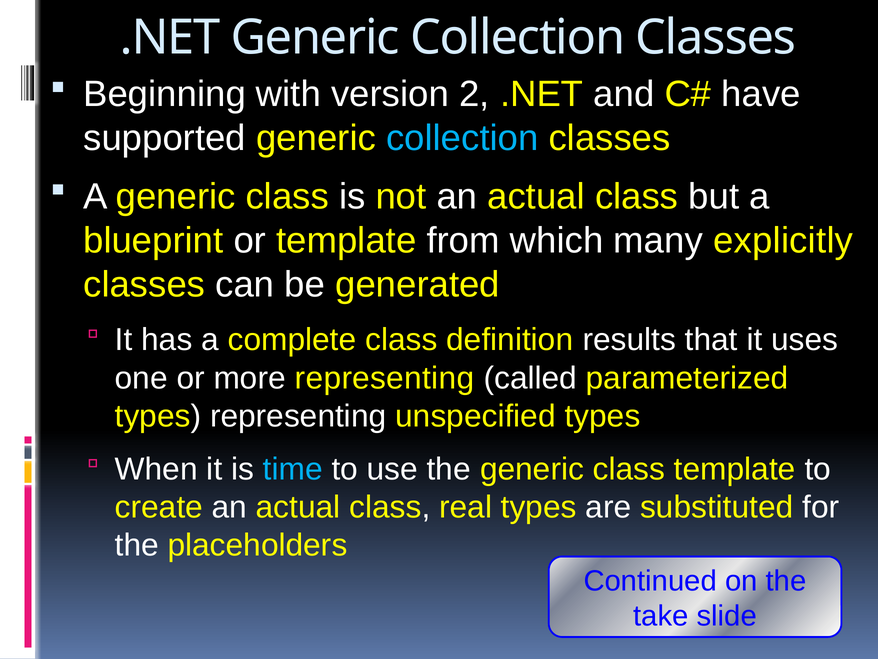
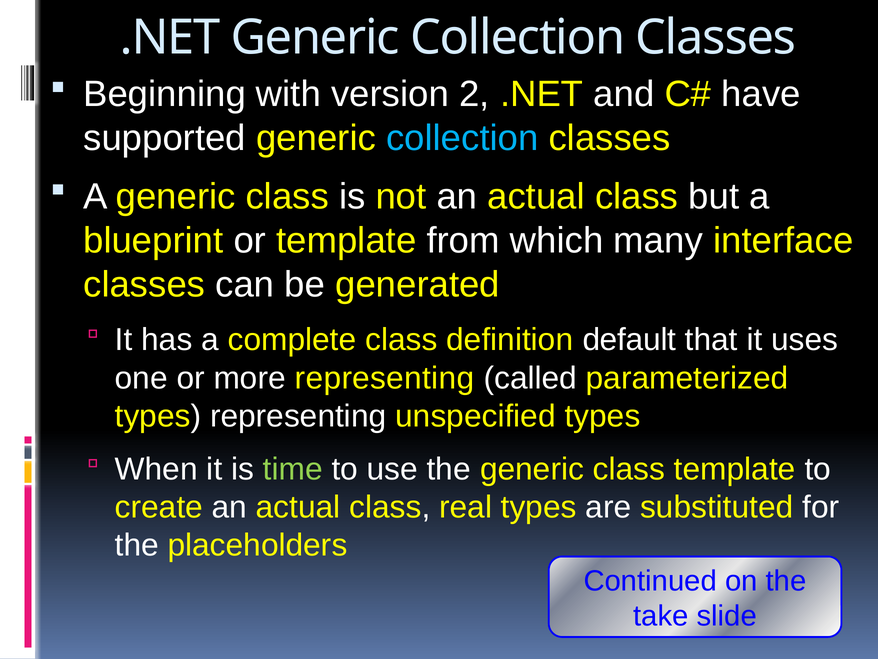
explicitly: explicitly -> interface
results: results -> default
time colour: light blue -> light green
